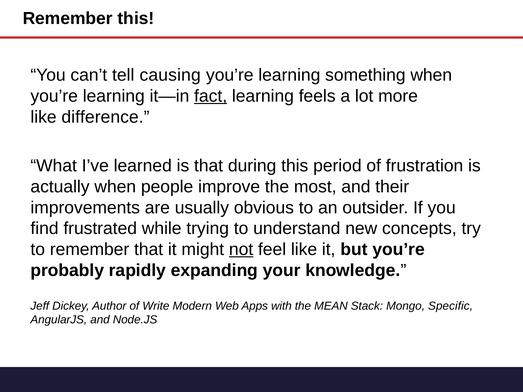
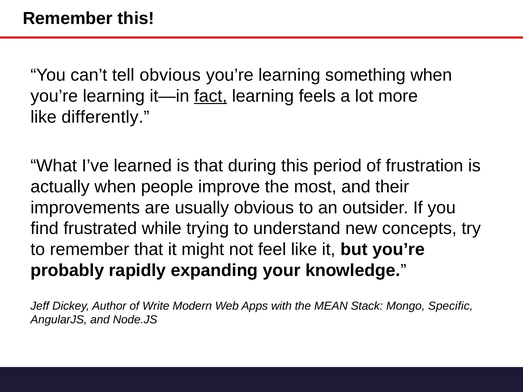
tell causing: causing -> obvious
difference: difference -> differently
not underline: present -> none
